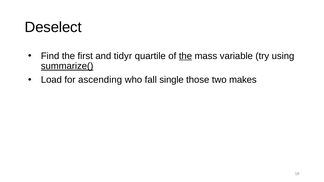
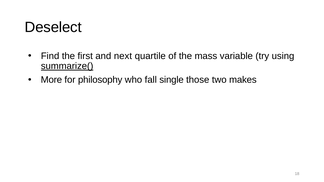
tidyr: tidyr -> next
the at (185, 56) underline: present -> none
Load: Load -> More
ascending: ascending -> philosophy
